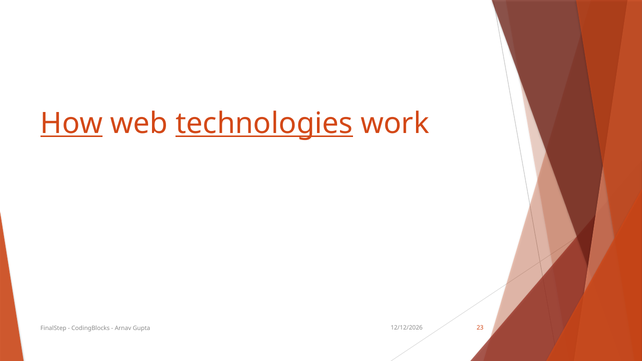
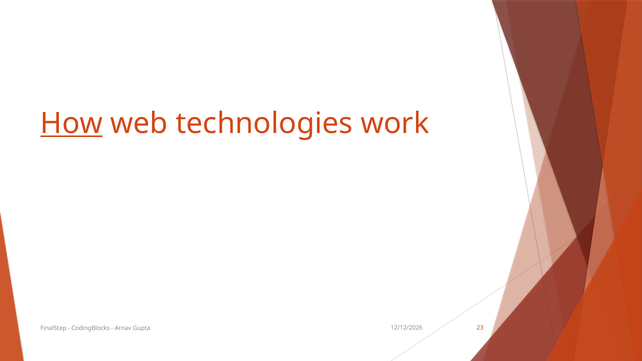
technologies underline: present -> none
